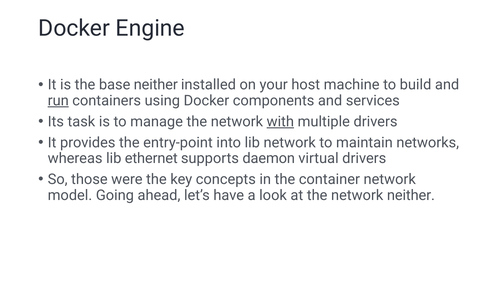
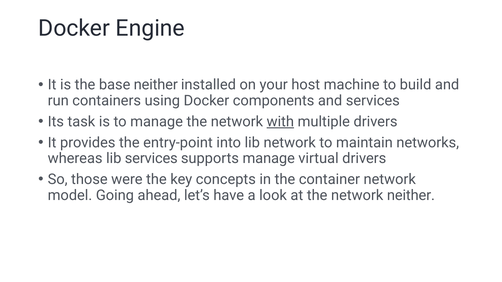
run underline: present -> none
lib ethernet: ethernet -> services
supports daemon: daemon -> manage
